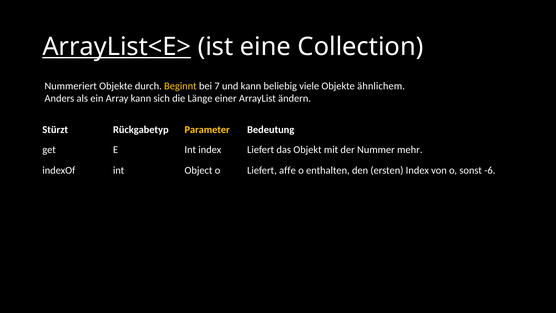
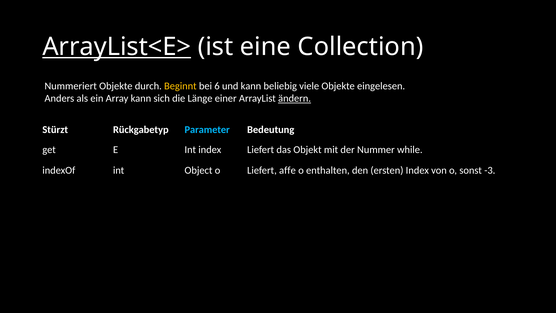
7: 7 -> 6
ähnlichem: ähnlichem -> eingelesen
ändern underline: none -> present
Parameter colour: yellow -> light blue
mehr: mehr -> while
-6: -6 -> -3
